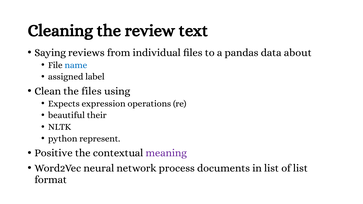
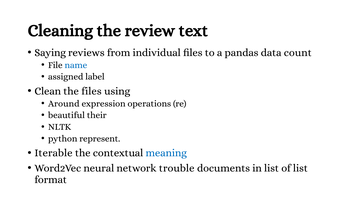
about: about -> count
Expects: Expects -> Around
Positive: Positive -> Iterable
meaning colour: purple -> blue
process: process -> trouble
